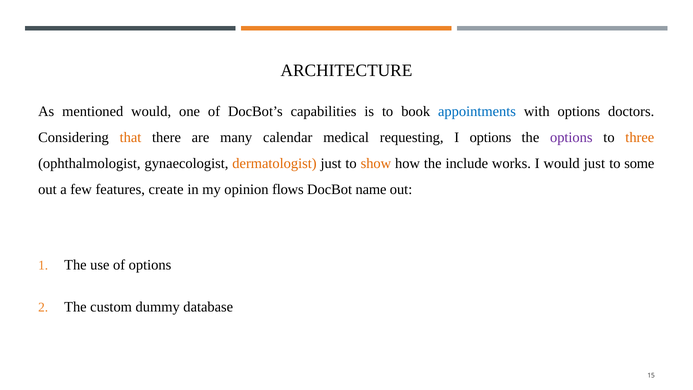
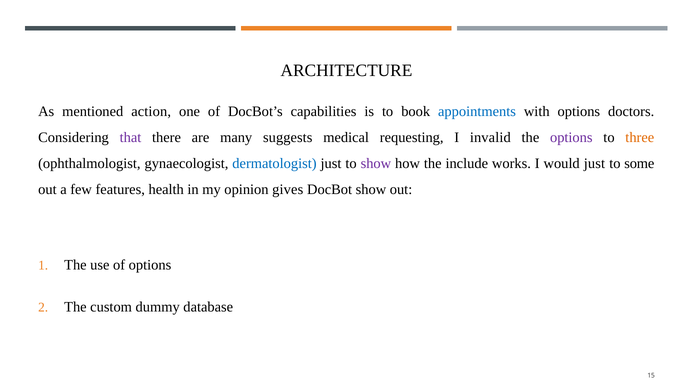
mentioned would: would -> action
that colour: orange -> purple
calendar: calendar -> suggests
I options: options -> invalid
dermatologist colour: orange -> blue
show at (376, 164) colour: orange -> purple
create: create -> health
flows: flows -> gives
DocBot name: name -> show
